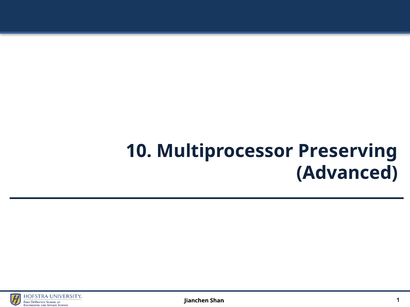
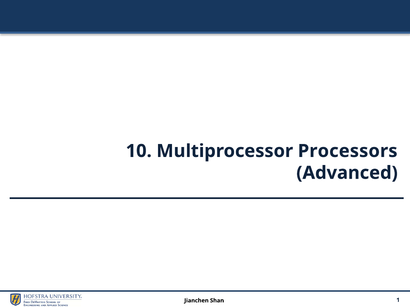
Preserving: Preserving -> Processors
